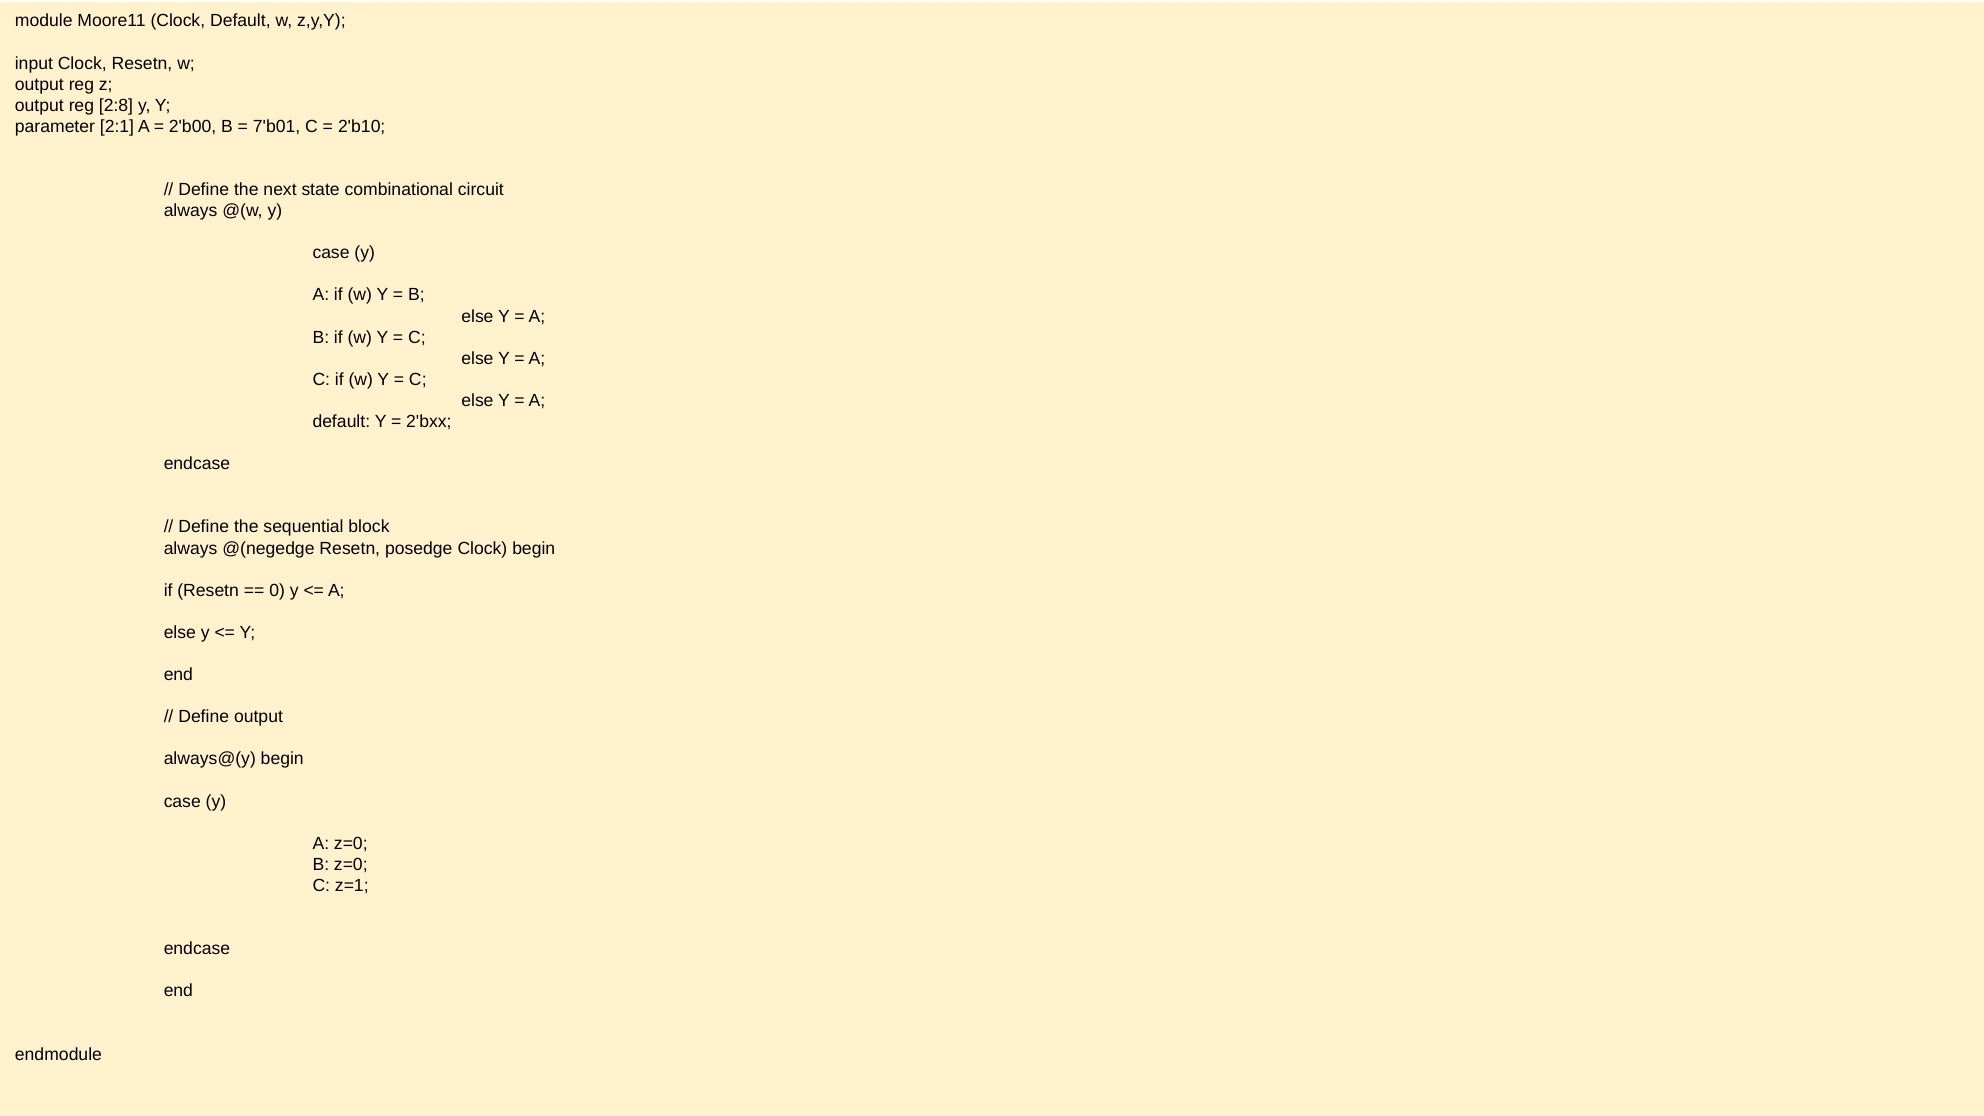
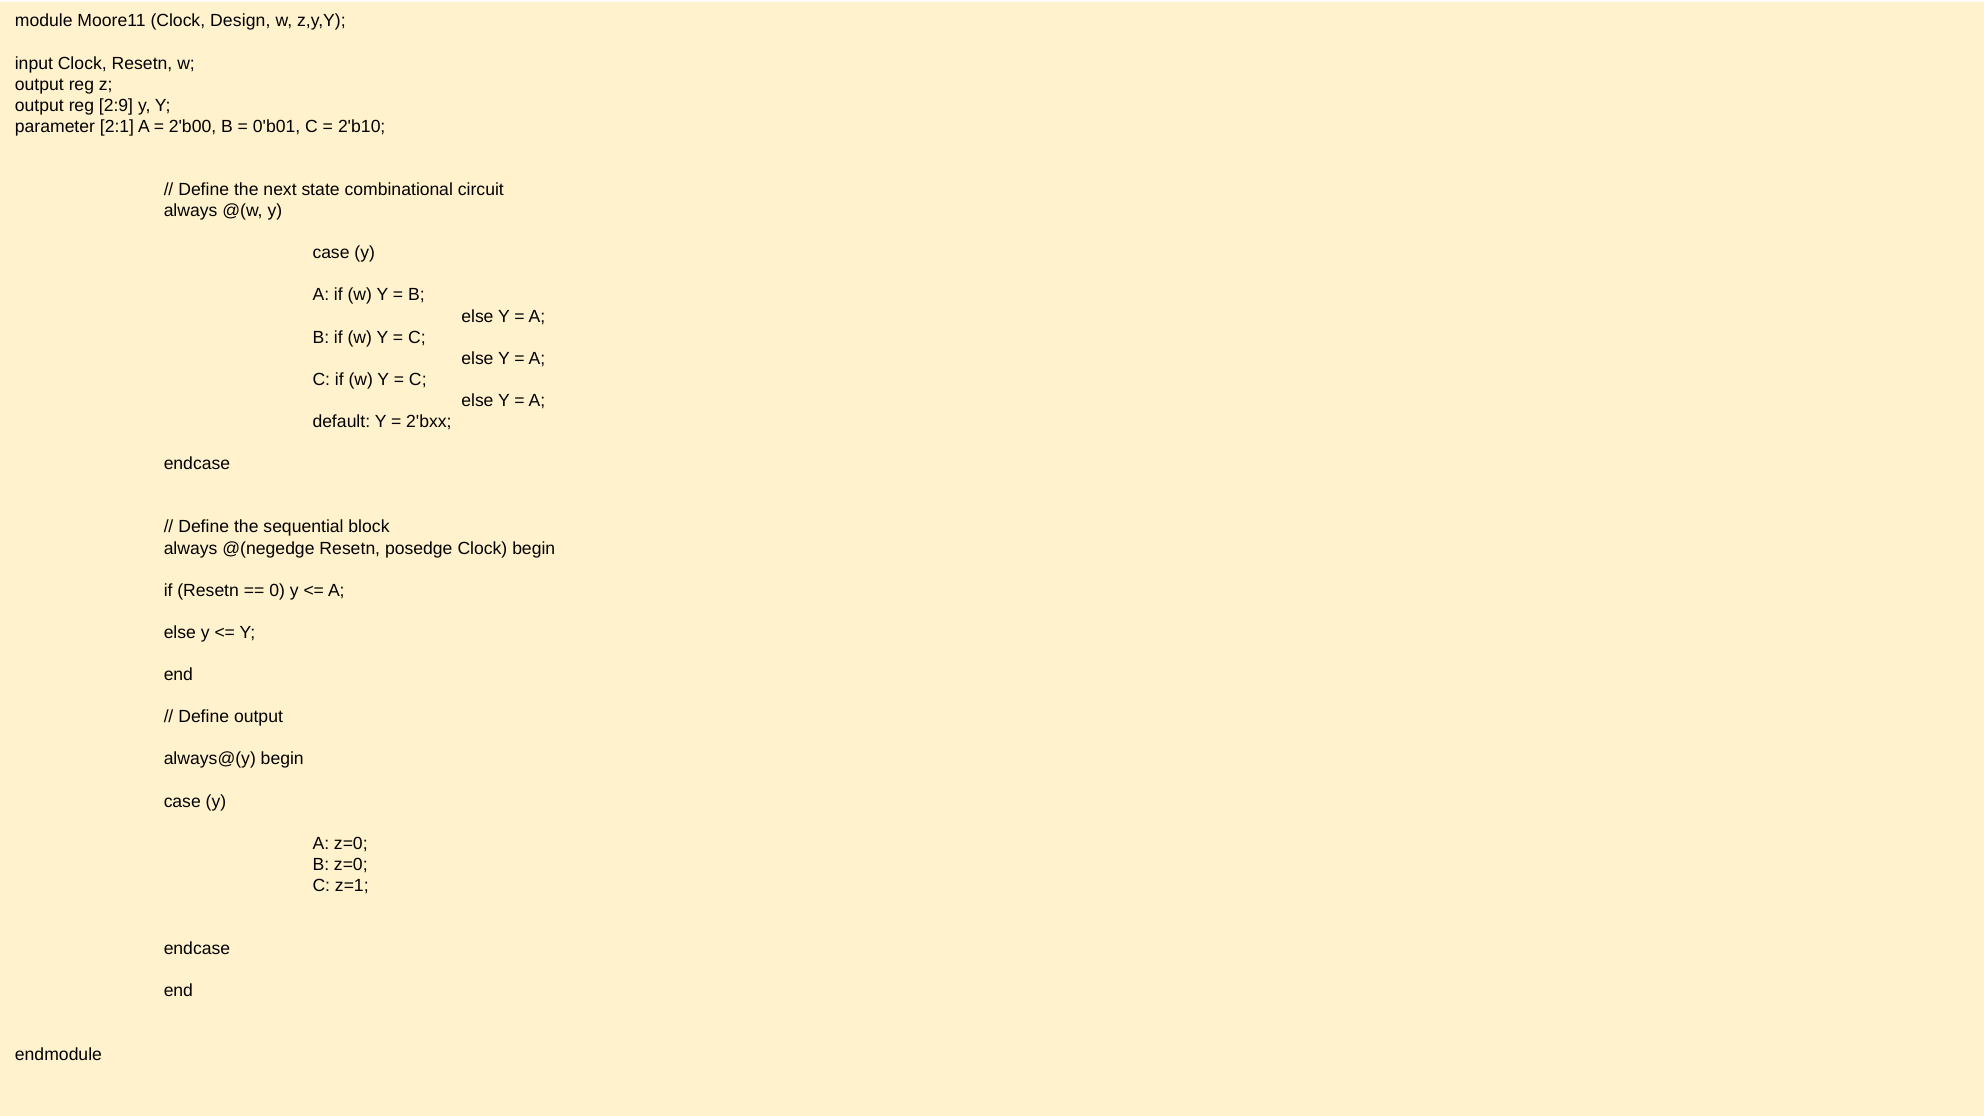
Clock Default: Default -> Design
2:8: 2:8 -> 2:9
7'b01: 7'b01 -> 0'b01
